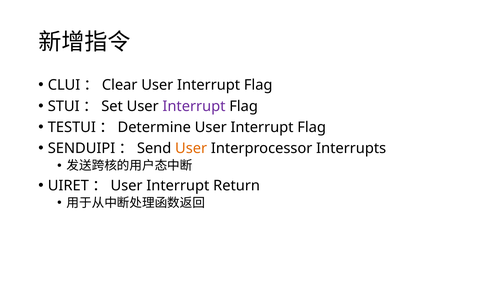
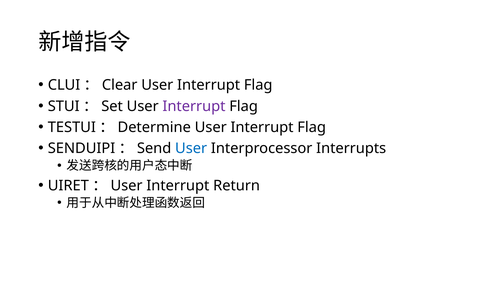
User at (191, 148) colour: orange -> blue
